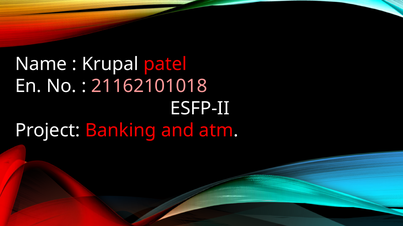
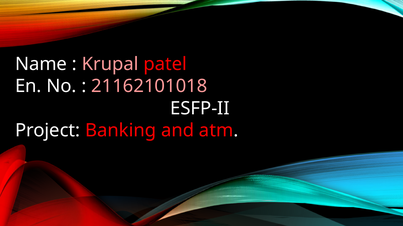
Krupal colour: white -> pink
